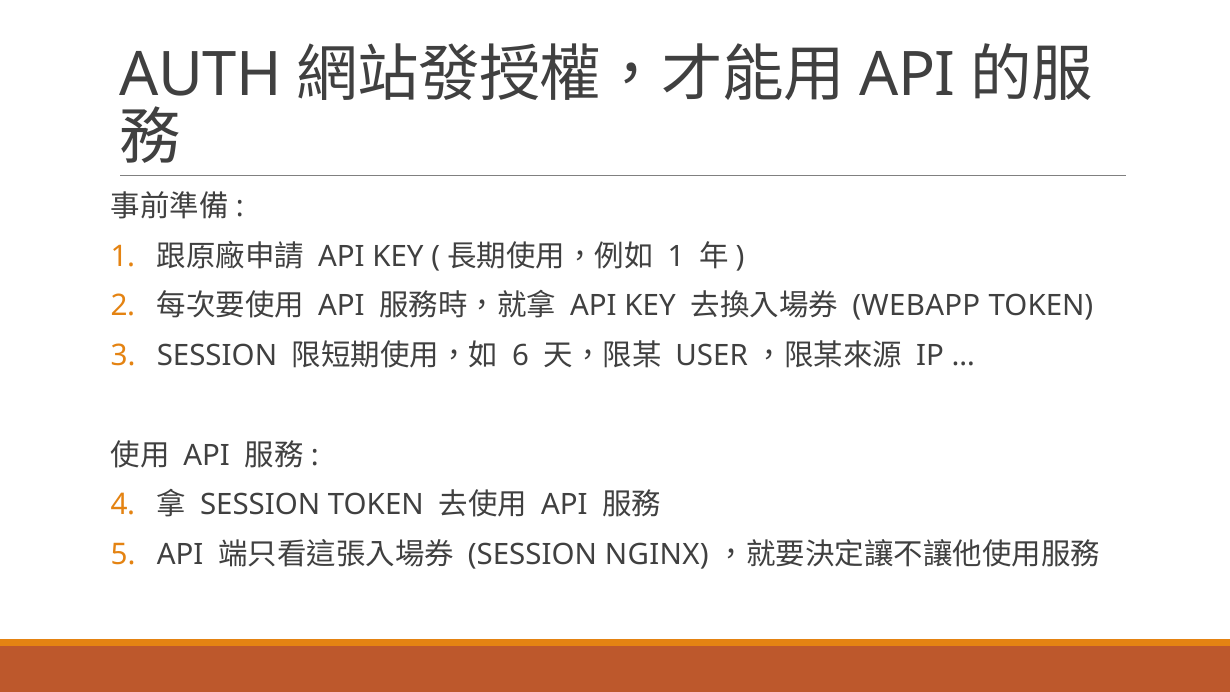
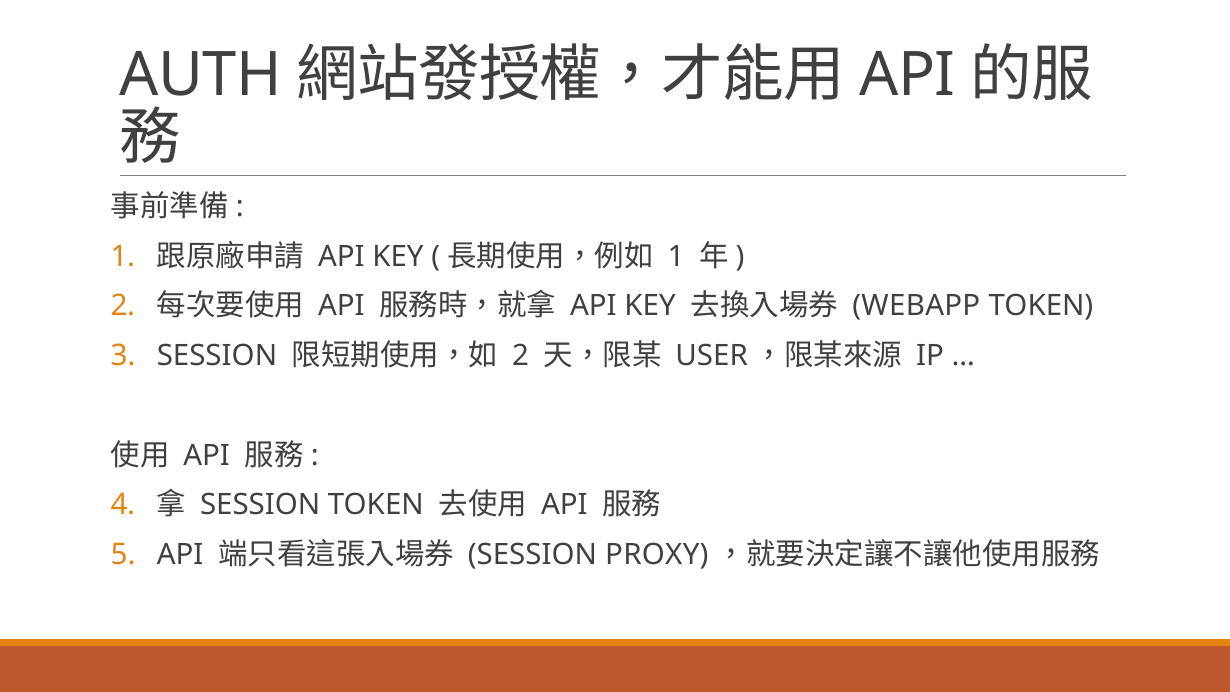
6 at (521, 356): 6 -> 2
NGINX: NGINX -> PROXY
